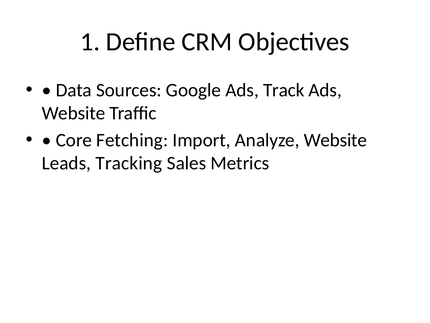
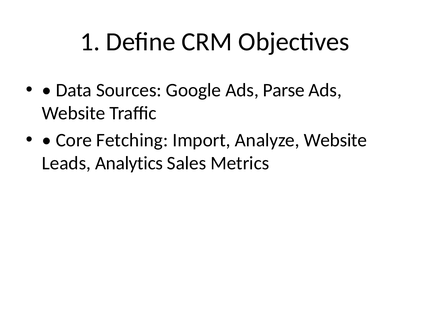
Track: Track -> Parse
Tracking: Tracking -> Analytics
